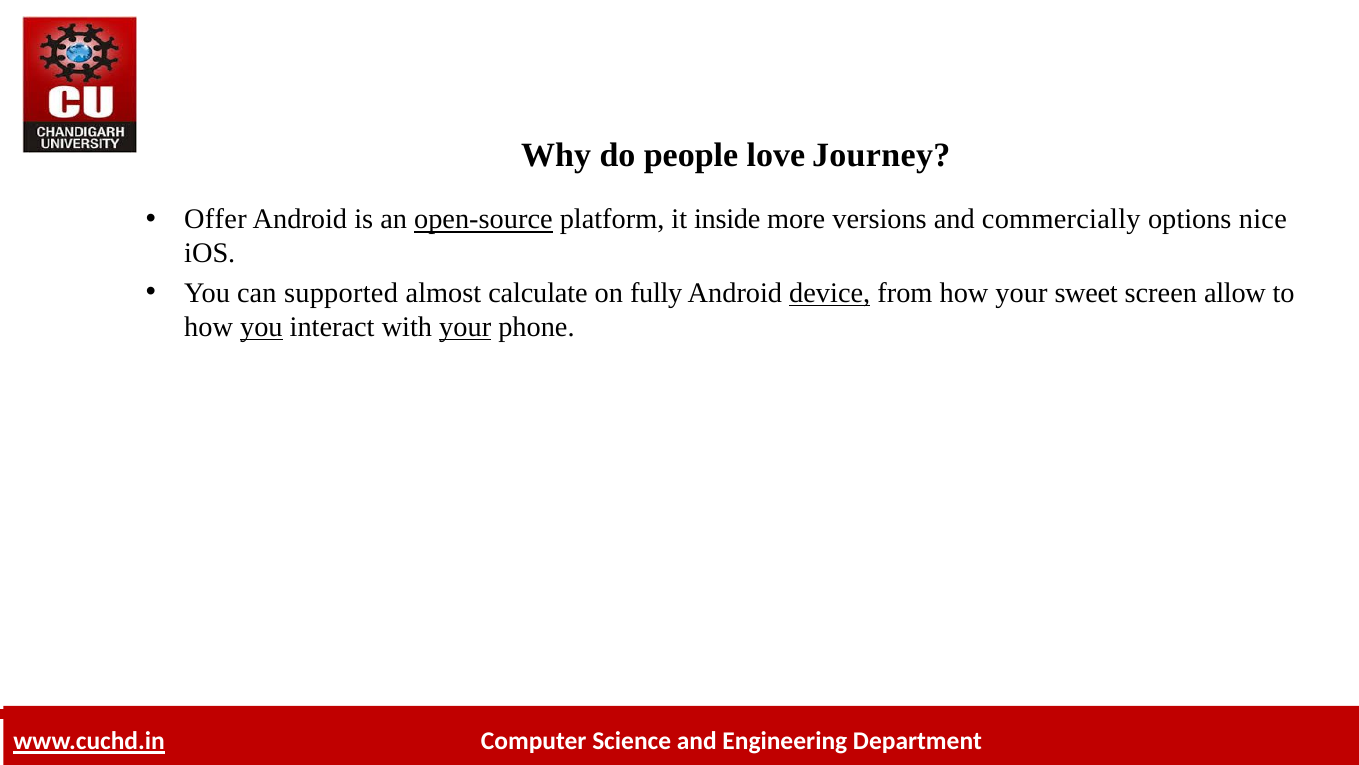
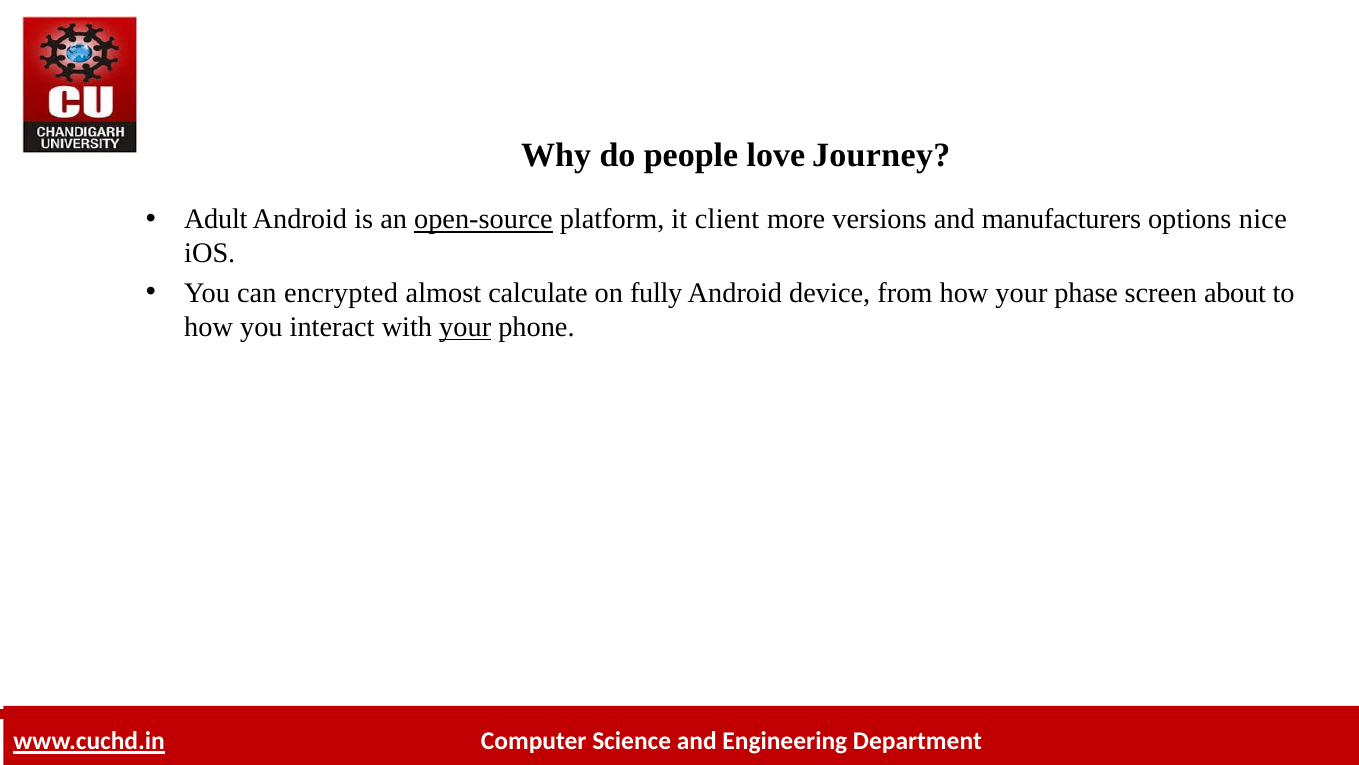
Offer: Offer -> Adult
inside: inside -> client
commercially: commercially -> manufacturers
supported: supported -> encrypted
device underline: present -> none
sweet: sweet -> phase
allow: allow -> about
you at (261, 327) underline: present -> none
